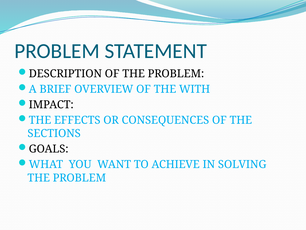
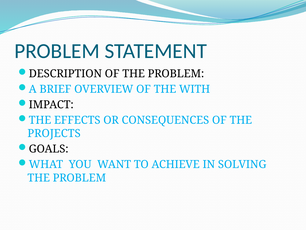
SECTIONS: SECTIONS -> PROJECTS
